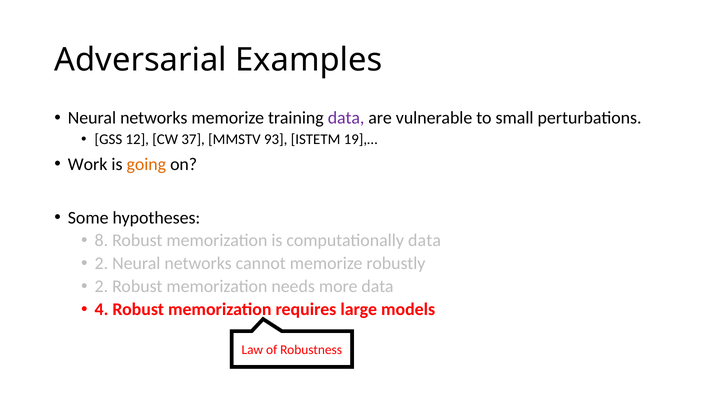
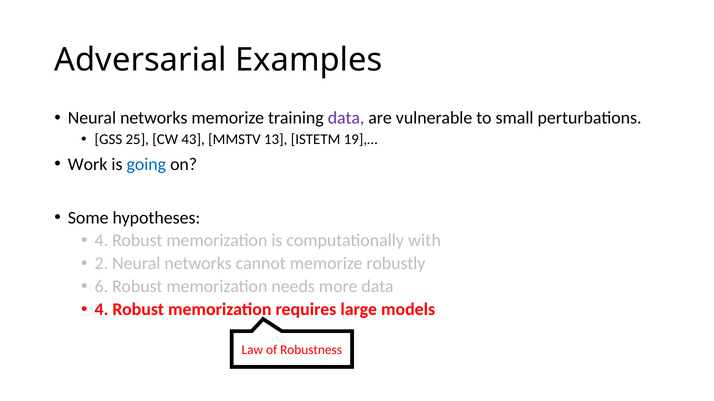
12: 12 -> 25
37: 37 -> 43
93: 93 -> 13
going colour: orange -> blue
8 at (101, 241): 8 -> 4
computationally data: data -> with
2 at (101, 287): 2 -> 6
